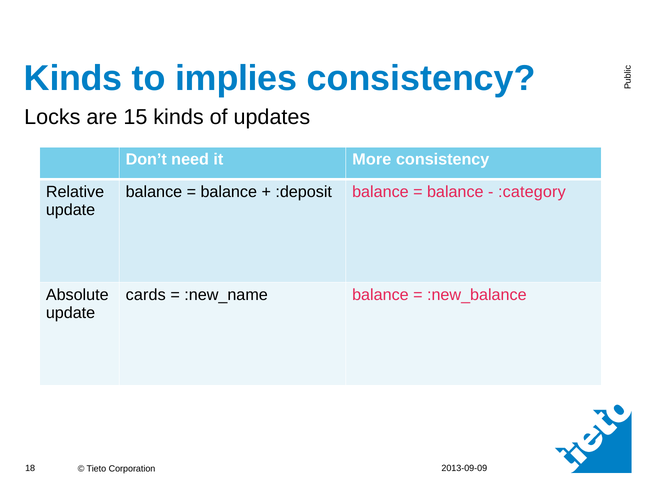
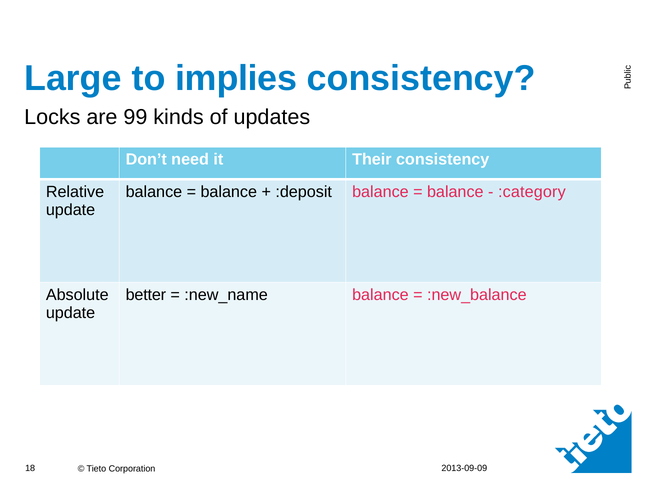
Kinds at (73, 78): Kinds -> Large
15: 15 -> 99
More: More -> Their
cards: cards -> better
